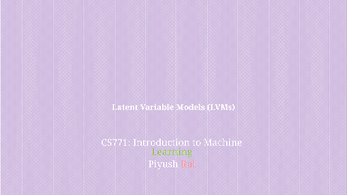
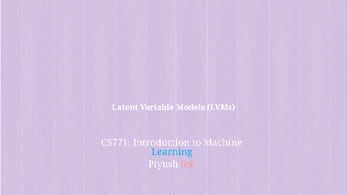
Learning colour: light green -> light blue
